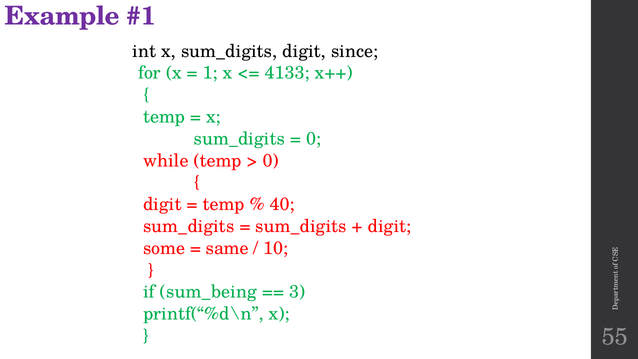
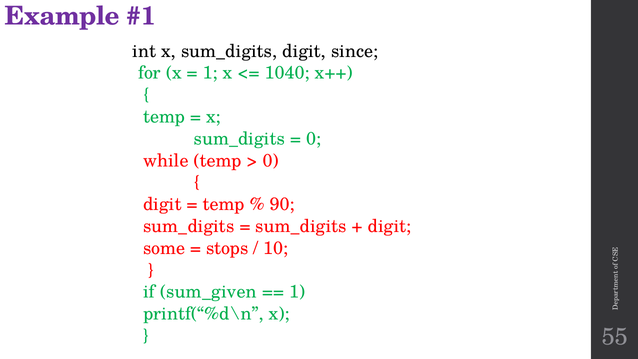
4133: 4133 -> 1040
40: 40 -> 90
same: same -> stops
sum_being: sum_being -> sum_given
3 at (297, 292): 3 -> 1
